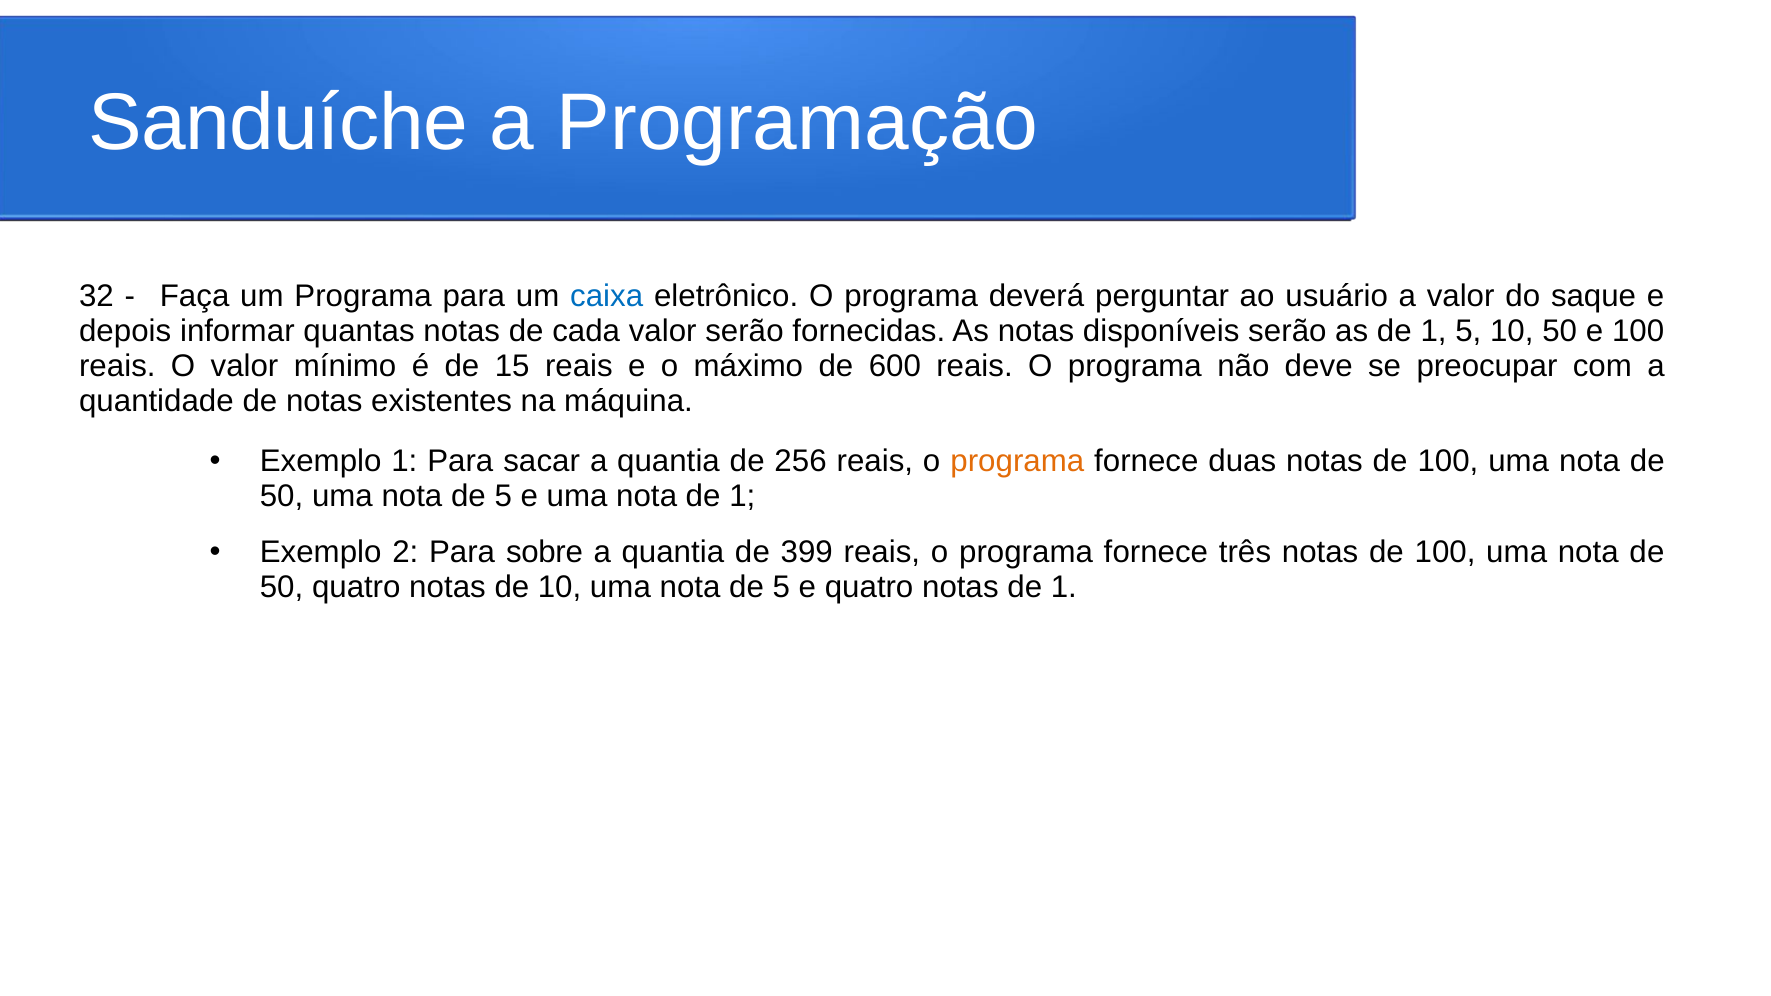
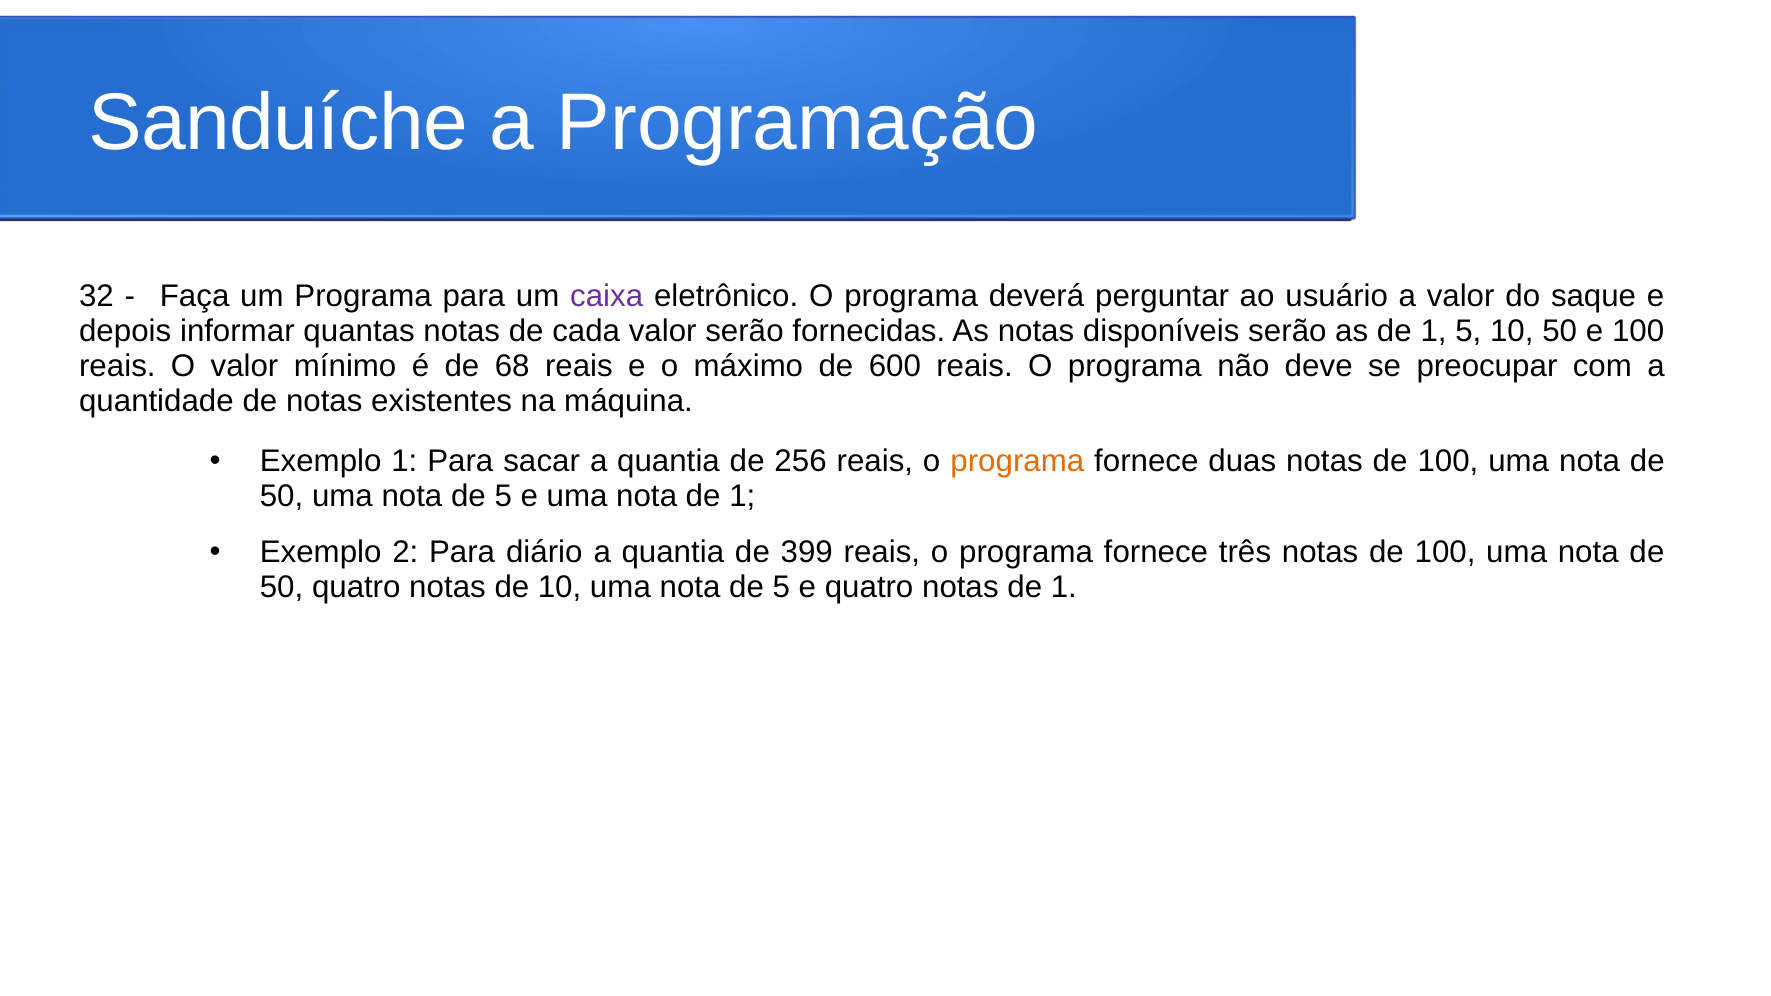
caixa colour: blue -> purple
15: 15 -> 68
sobre: sobre -> diário
